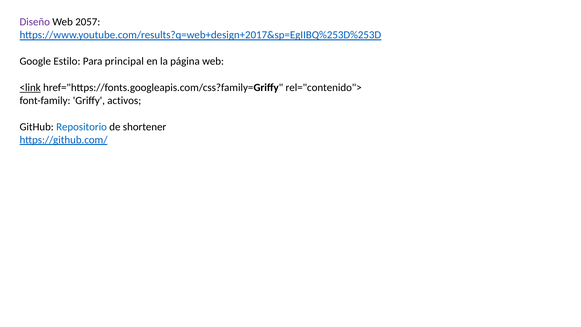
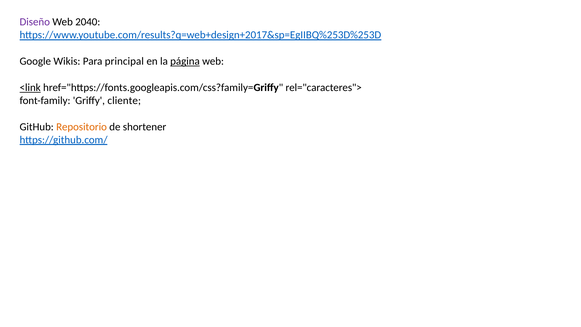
2057: 2057 -> 2040
Estilo: Estilo -> Wikis
página underline: none -> present
rel="contenido">: rel="contenido"> -> rel="caracteres">
activos: activos -> cliente
Repositorio colour: blue -> orange
